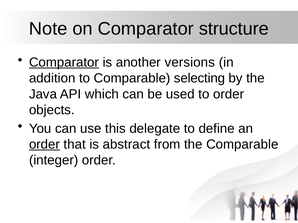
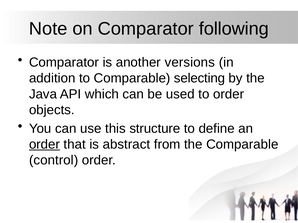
structure: structure -> following
Comparator at (64, 62) underline: present -> none
delegate: delegate -> structure
integer: integer -> control
